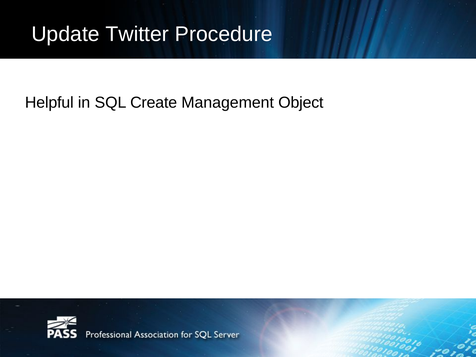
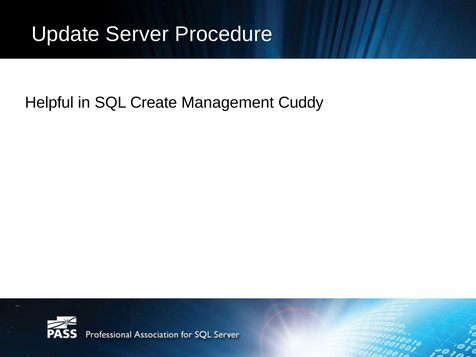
Twitter: Twitter -> Server
Object: Object -> Cuddy
